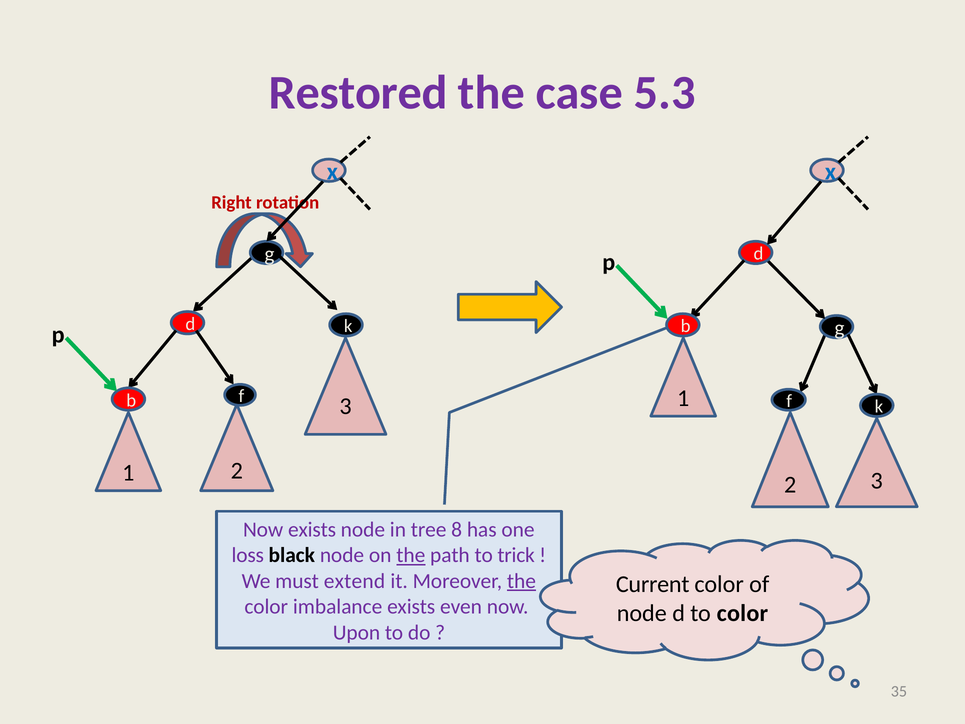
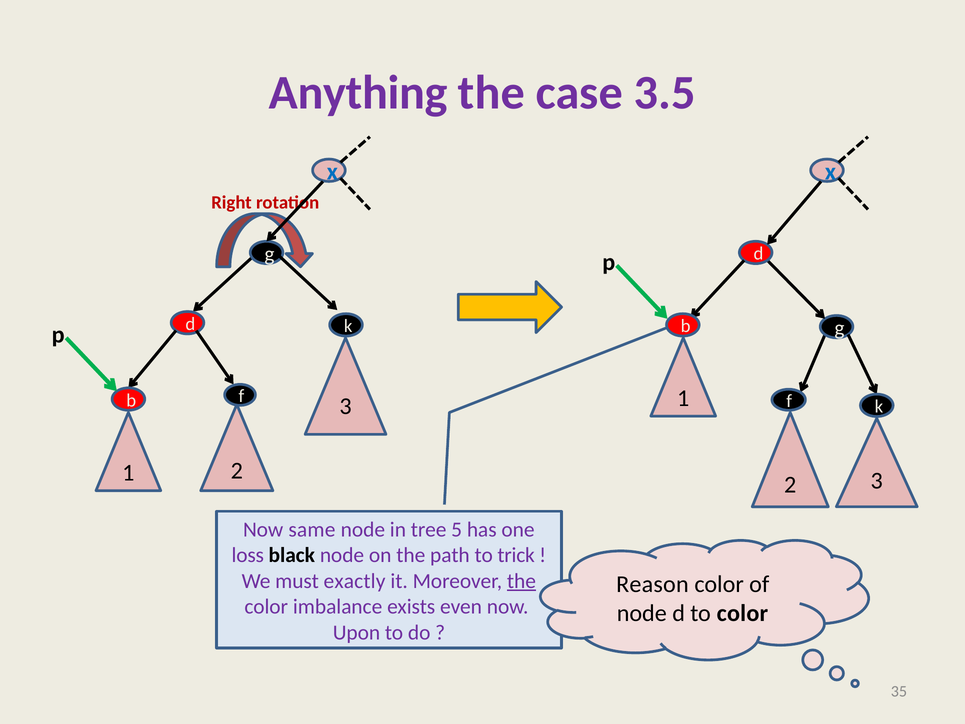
Restored: Restored -> Anything
5.3: 5.3 -> 3.5
Now exists: exists -> same
8: 8 -> 5
the at (411, 555) underline: present -> none
extend: extend -> exactly
Current: Current -> Reason
